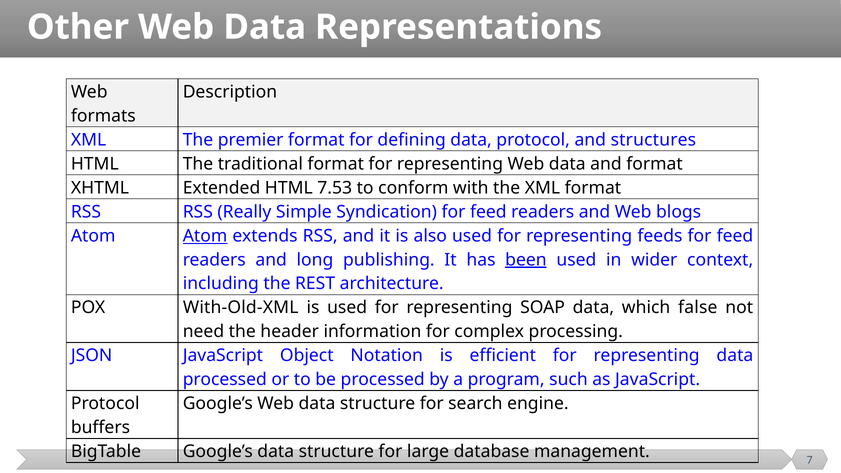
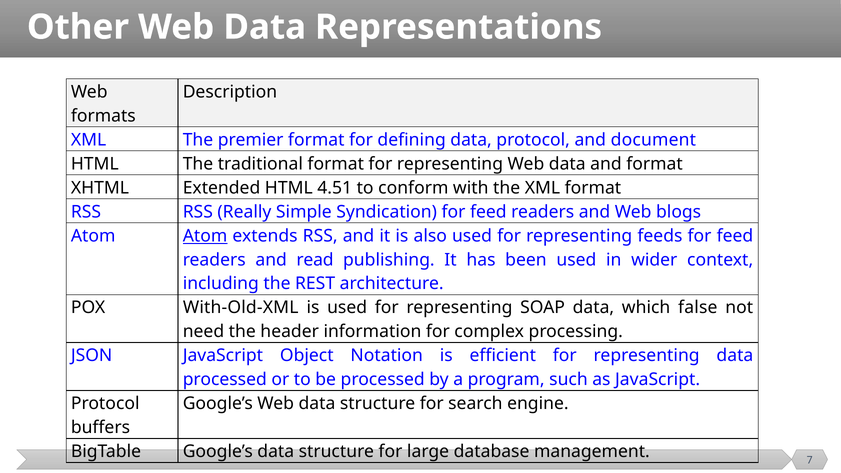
structures: structures -> document
7.53: 7.53 -> 4.51
long: long -> read
been underline: present -> none
